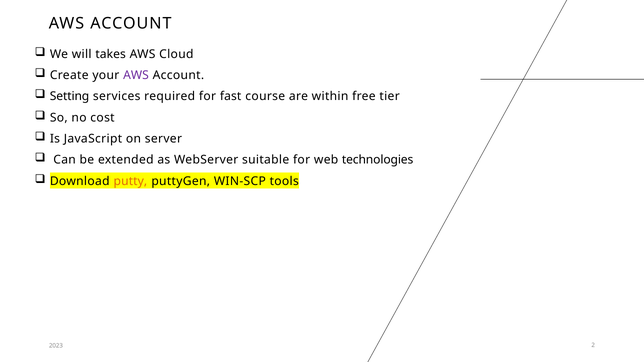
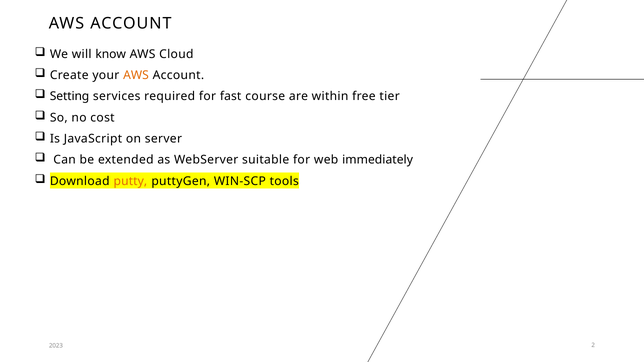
takes: takes -> know
AWS at (136, 75) colour: purple -> orange
technologies: technologies -> immediately
